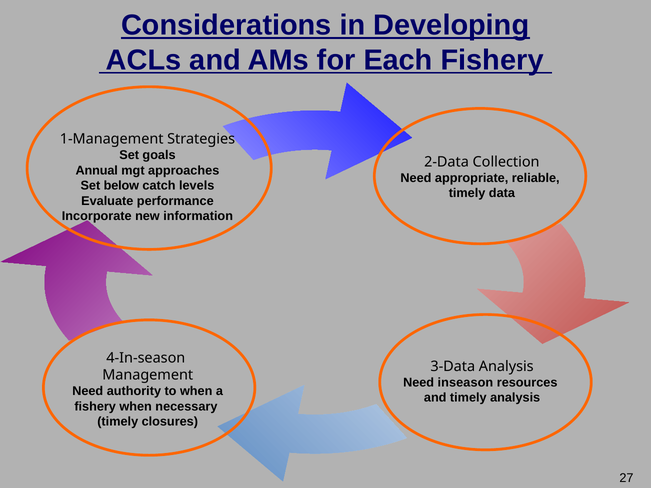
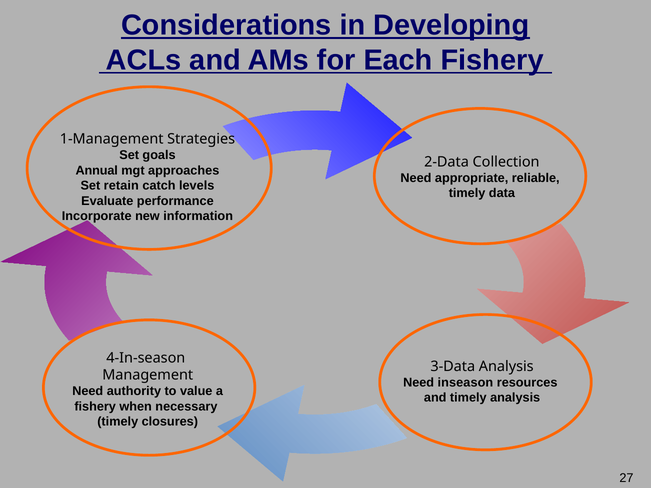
below: below -> retain
to when: when -> value
